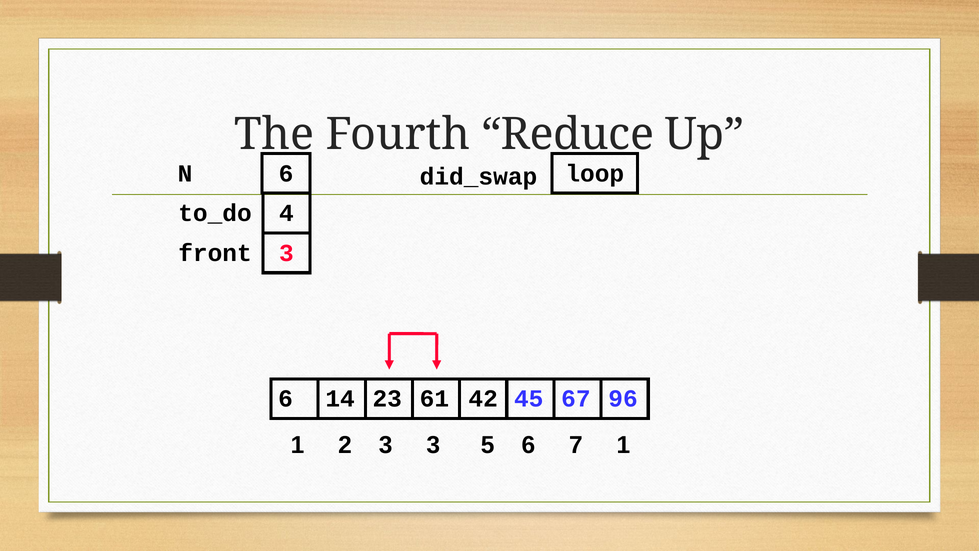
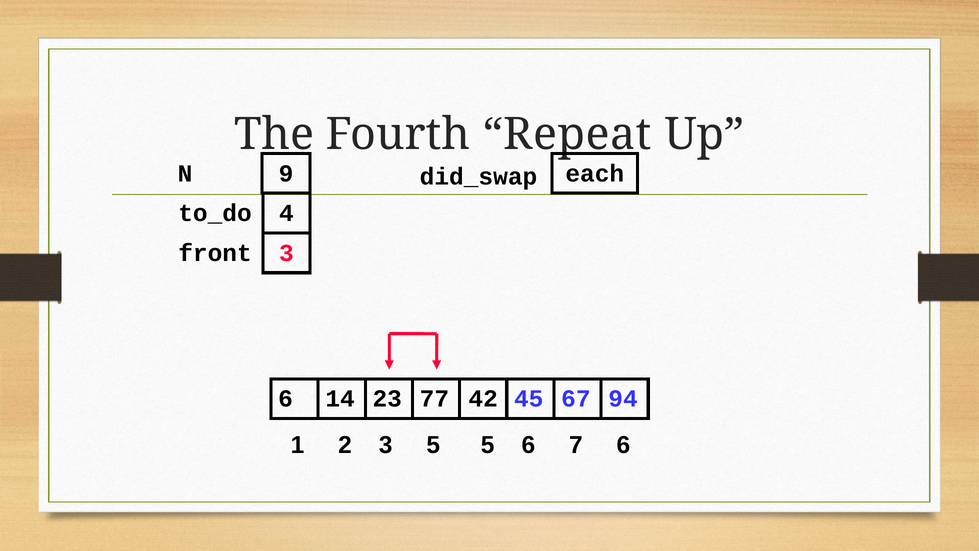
Reduce: Reduce -> Repeat
N 6: 6 -> 9
loop: loop -> each
61: 61 -> 77
96: 96 -> 94
3 3: 3 -> 5
7 1: 1 -> 6
